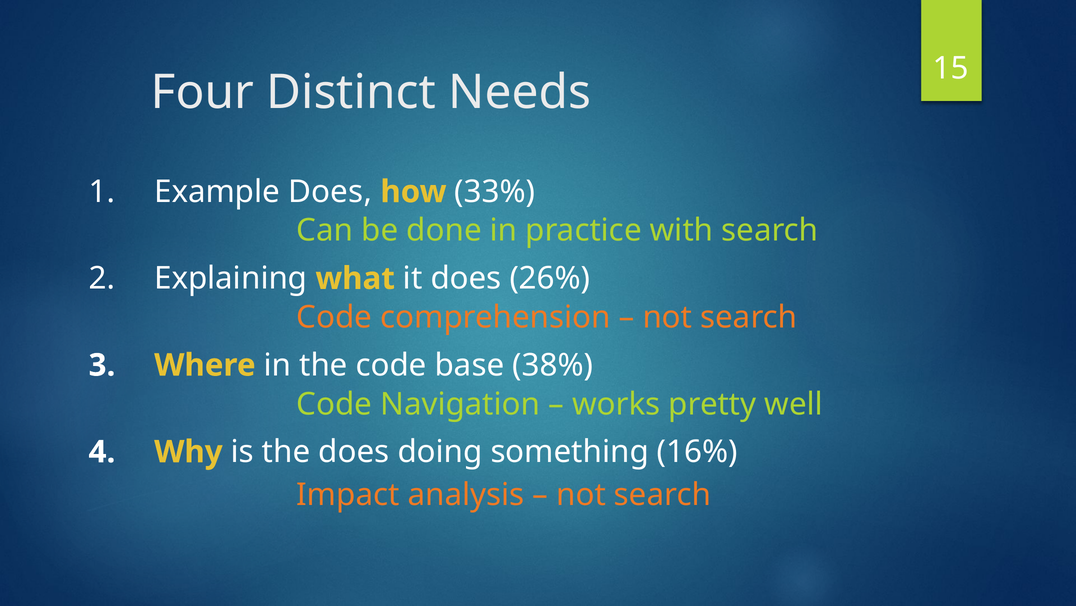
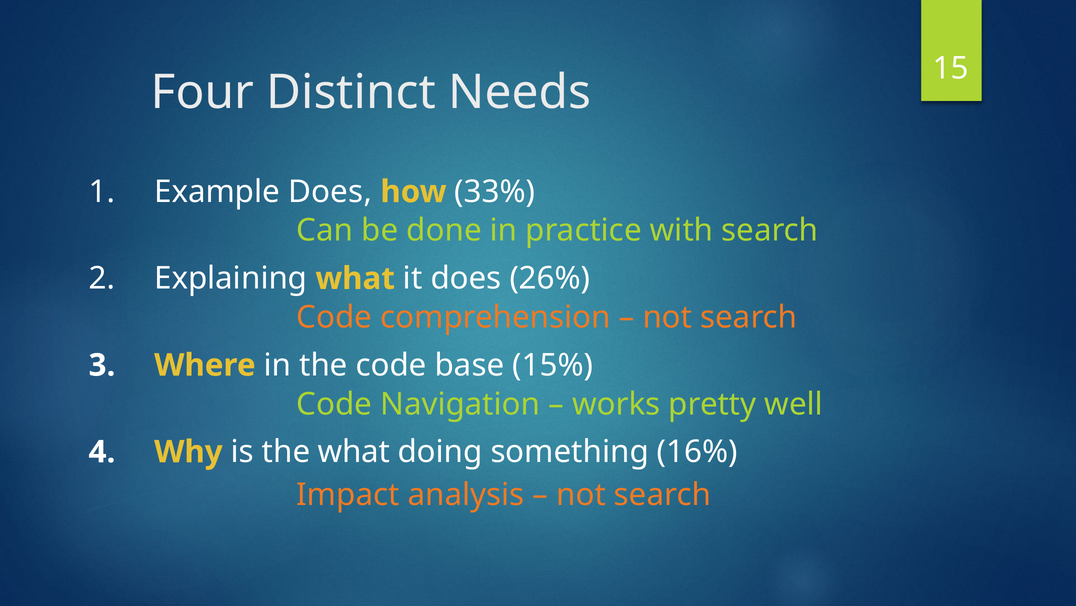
38%: 38% -> 15%
the does: does -> what
